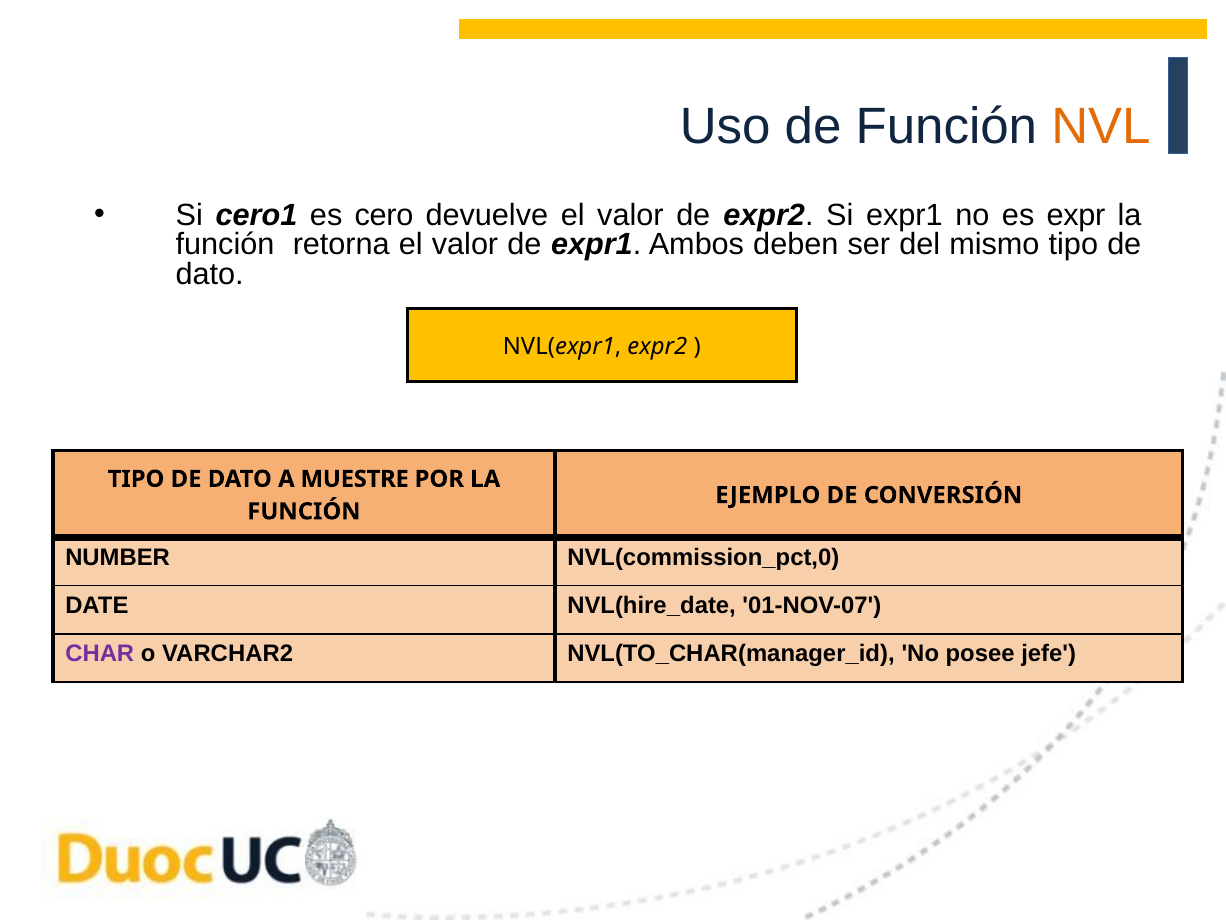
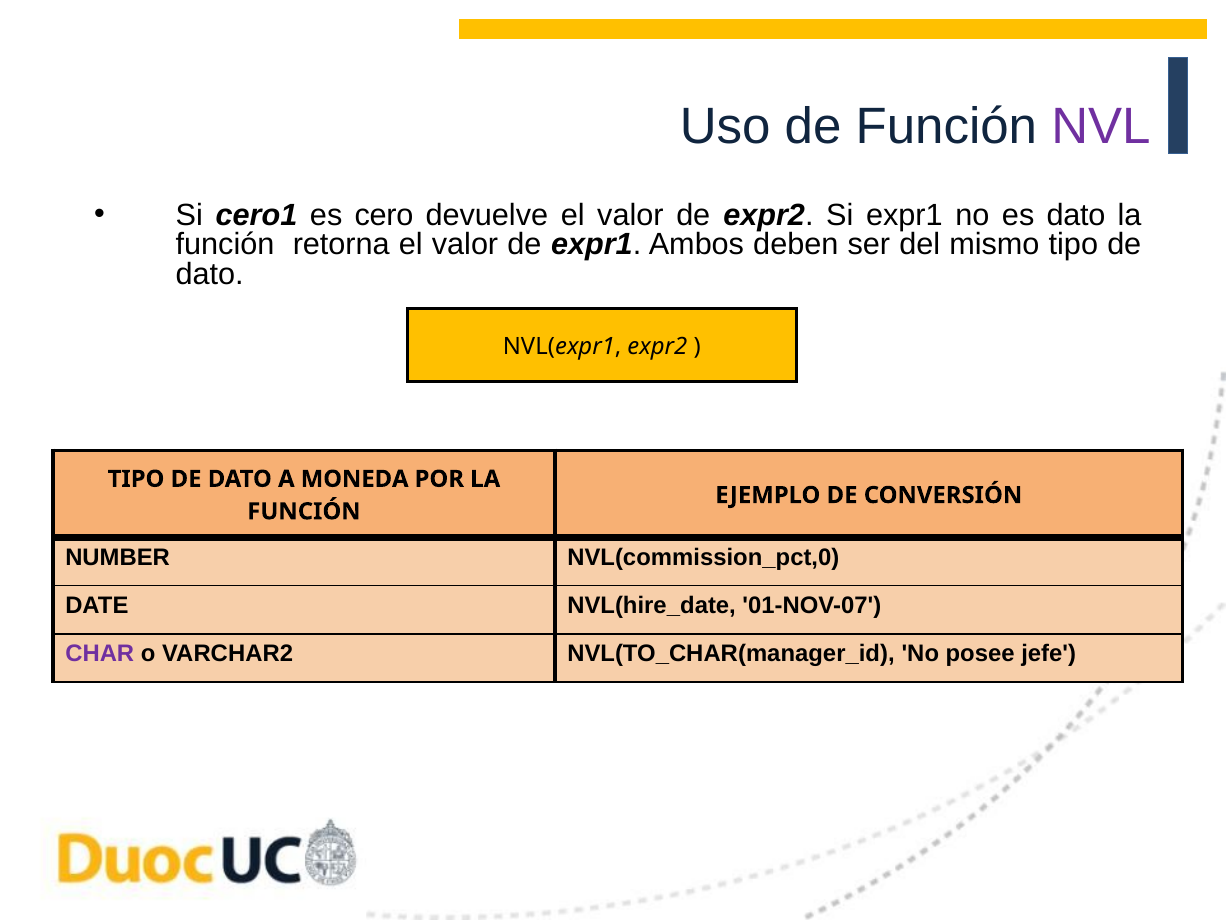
NVL colour: orange -> purple
es expr: expr -> dato
MUESTRE: MUESTRE -> MONEDA
